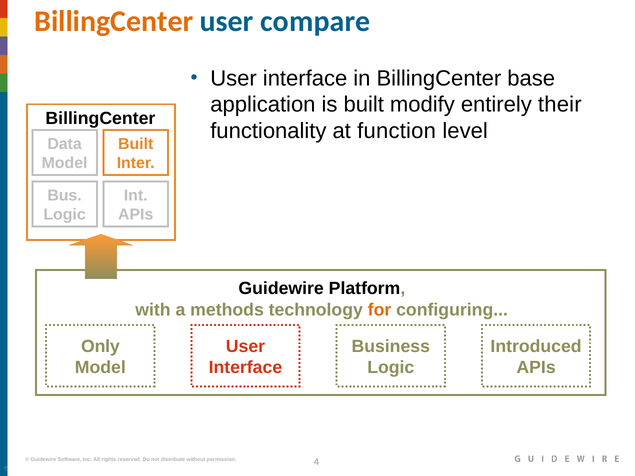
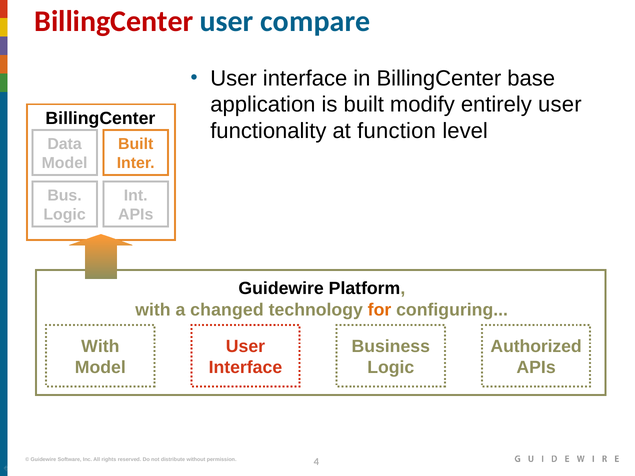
BillingCenter at (114, 22) colour: orange -> red
entirely their: their -> user
methods: methods -> changed
Only at (100, 347): Only -> With
Introduced: Introduced -> Authorized
